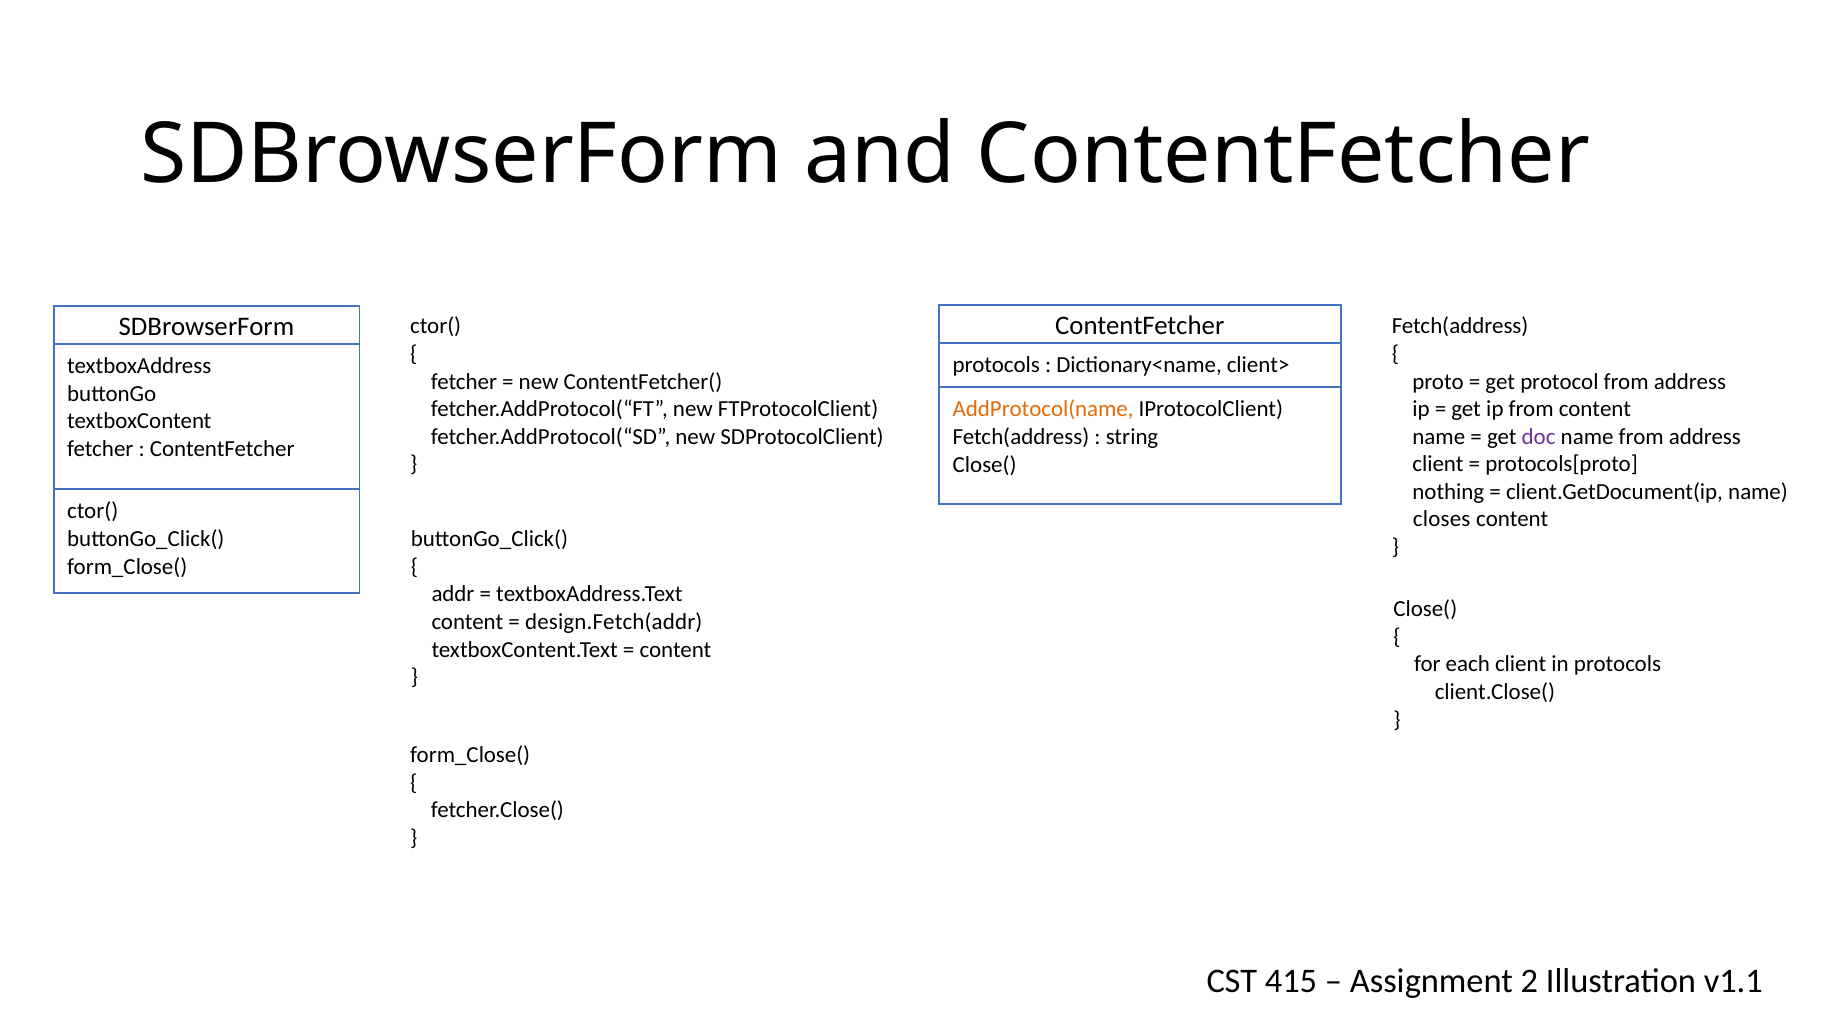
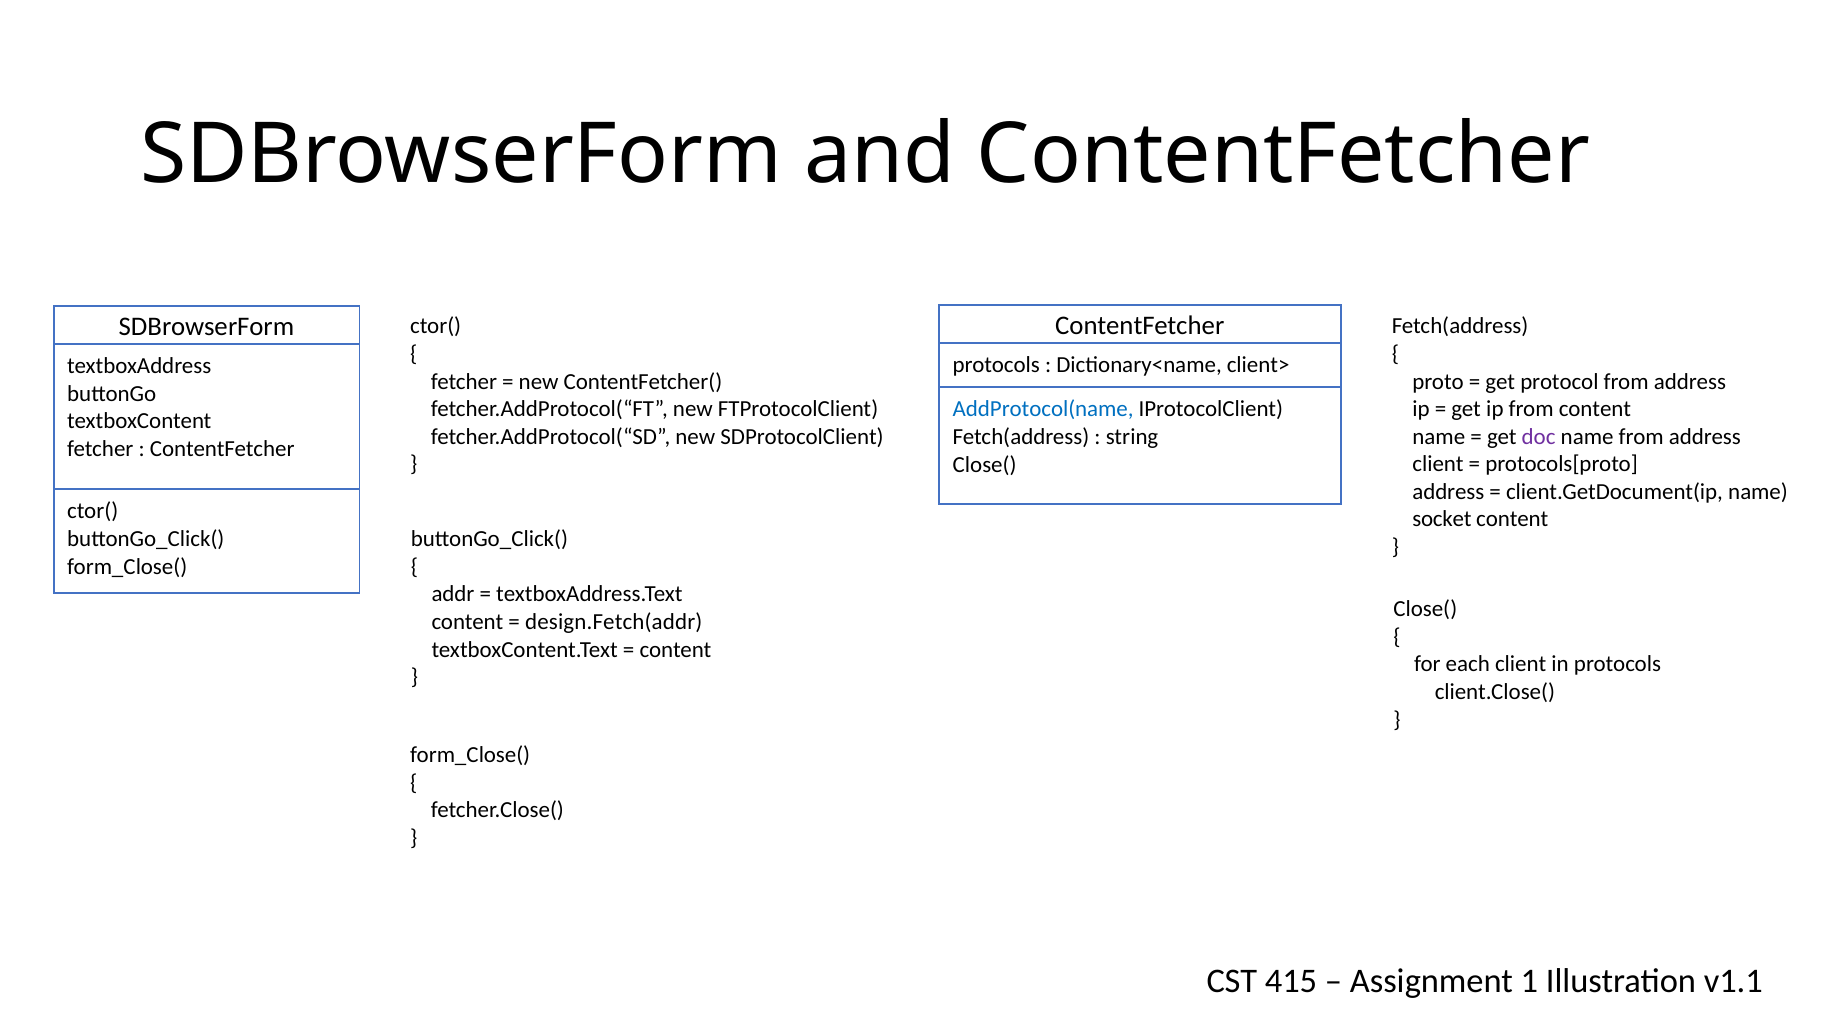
AddProtocol(name colour: orange -> blue
nothing at (1448, 492): nothing -> address
closes: closes -> socket
2: 2 -> 1
